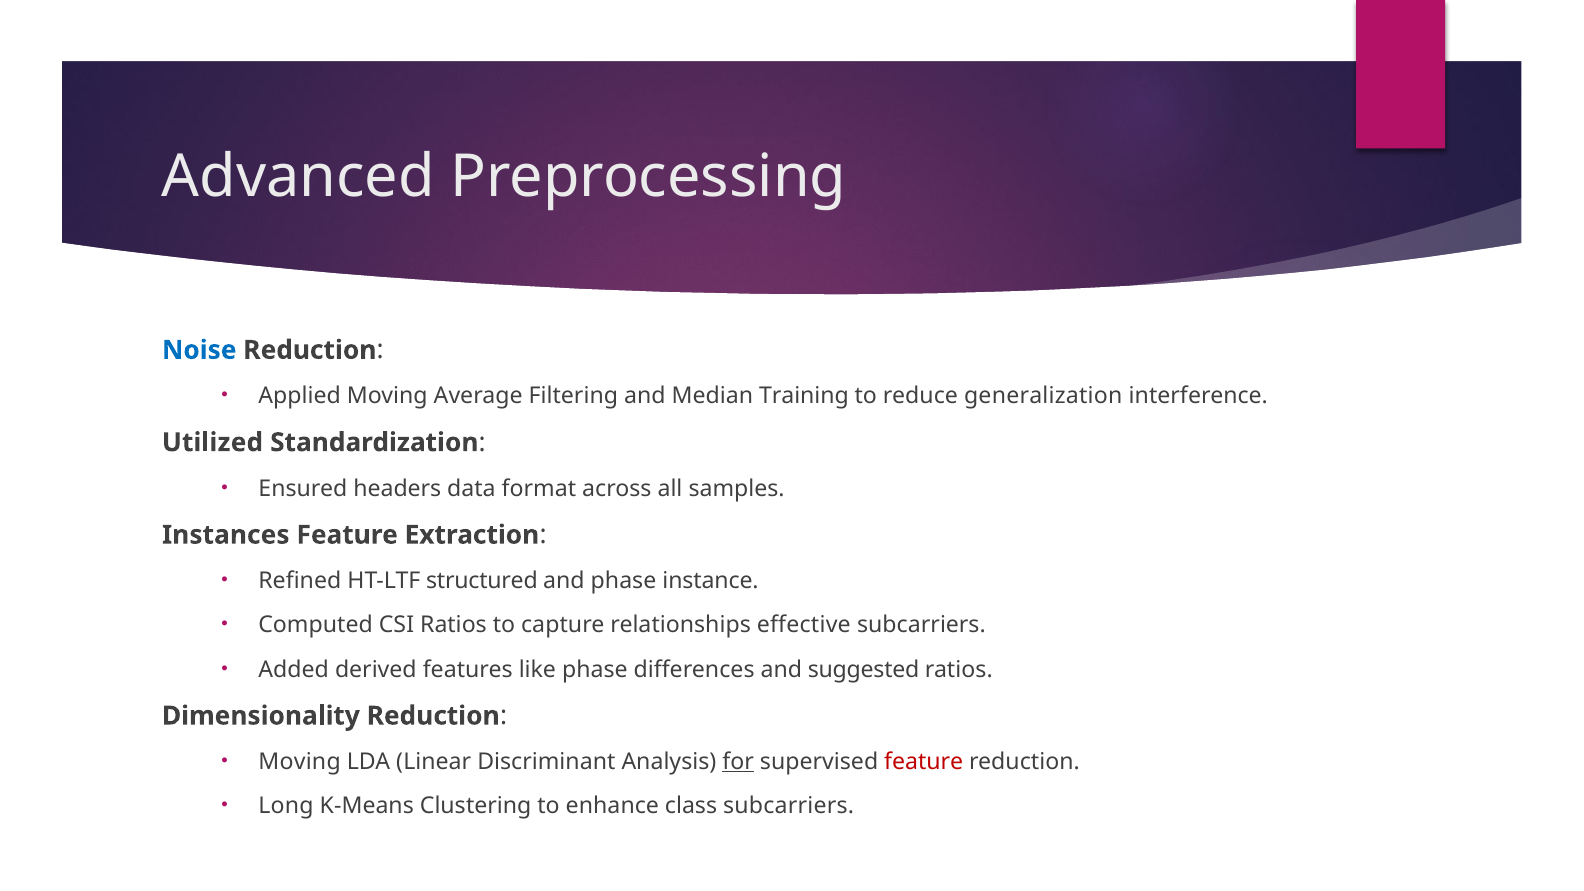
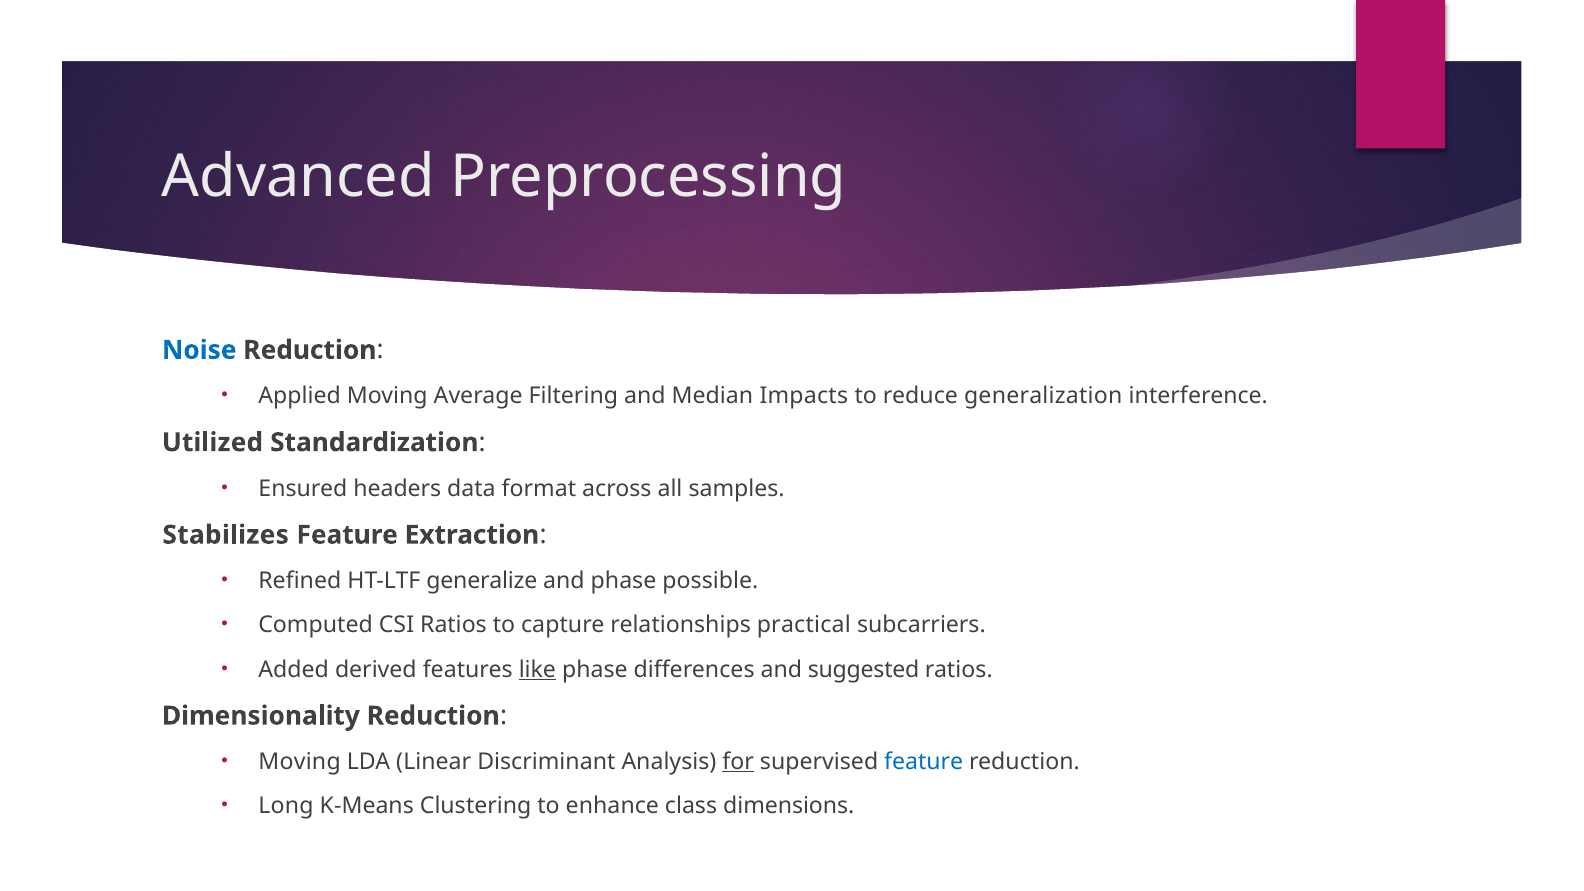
Training: Training -> Impacts
Instances: Instances -> Stabilizes
structured: structured -> generalize
instance: instance -> possible
effective: effective -> practical
like underline: none -> present
feature at (924, 762) colour: red -> blue
class subcarriers: subcarriers -> dimensions
